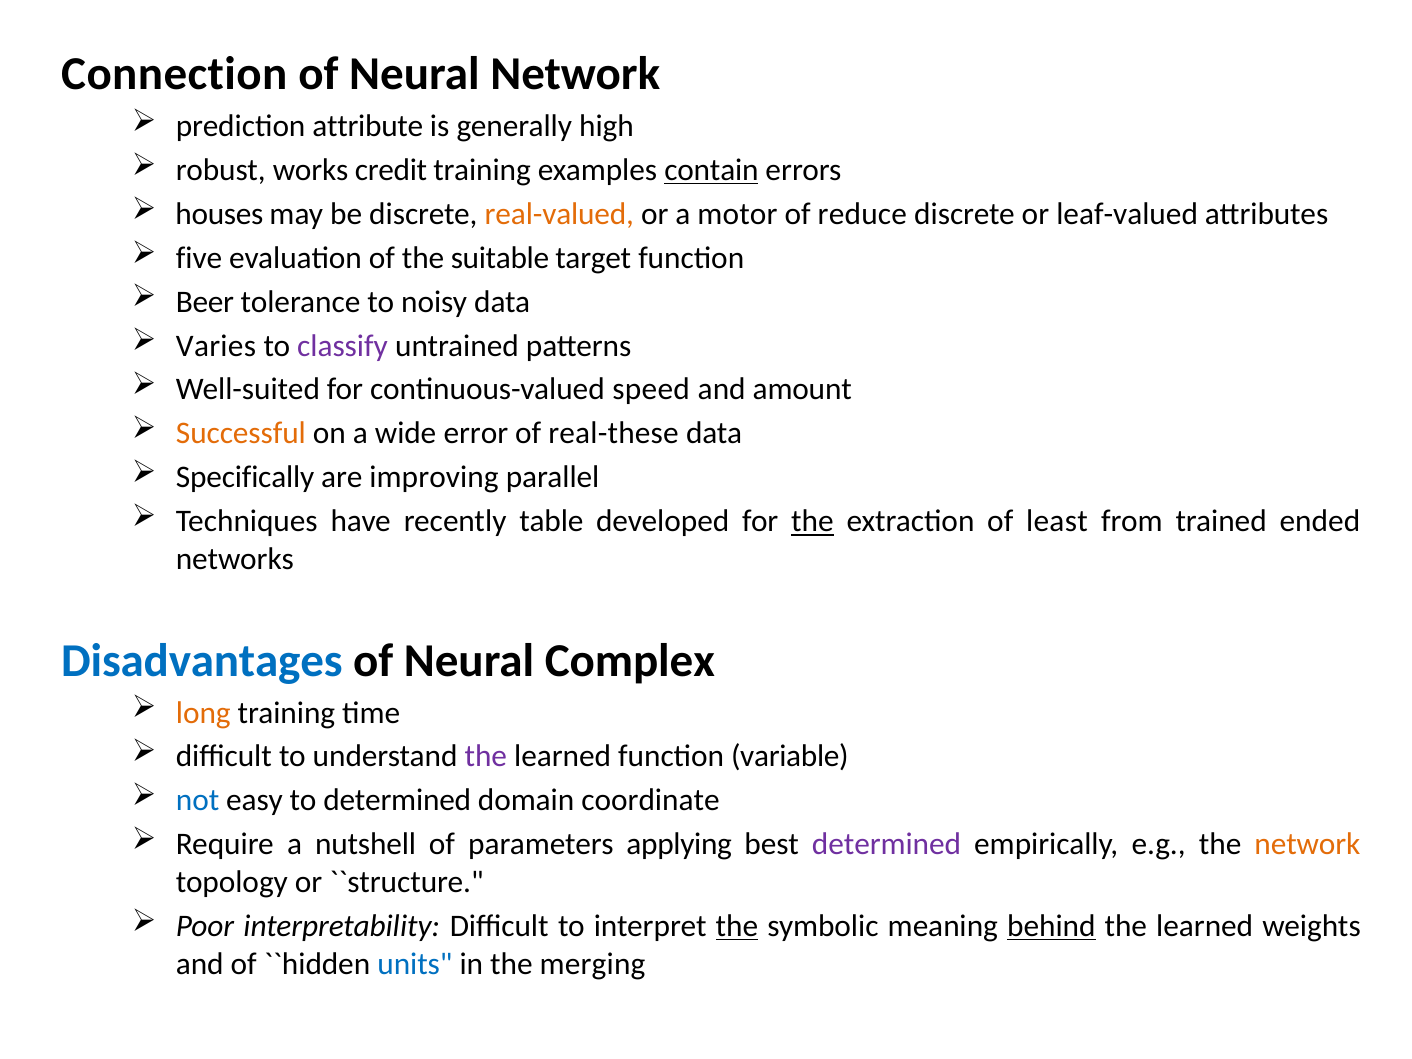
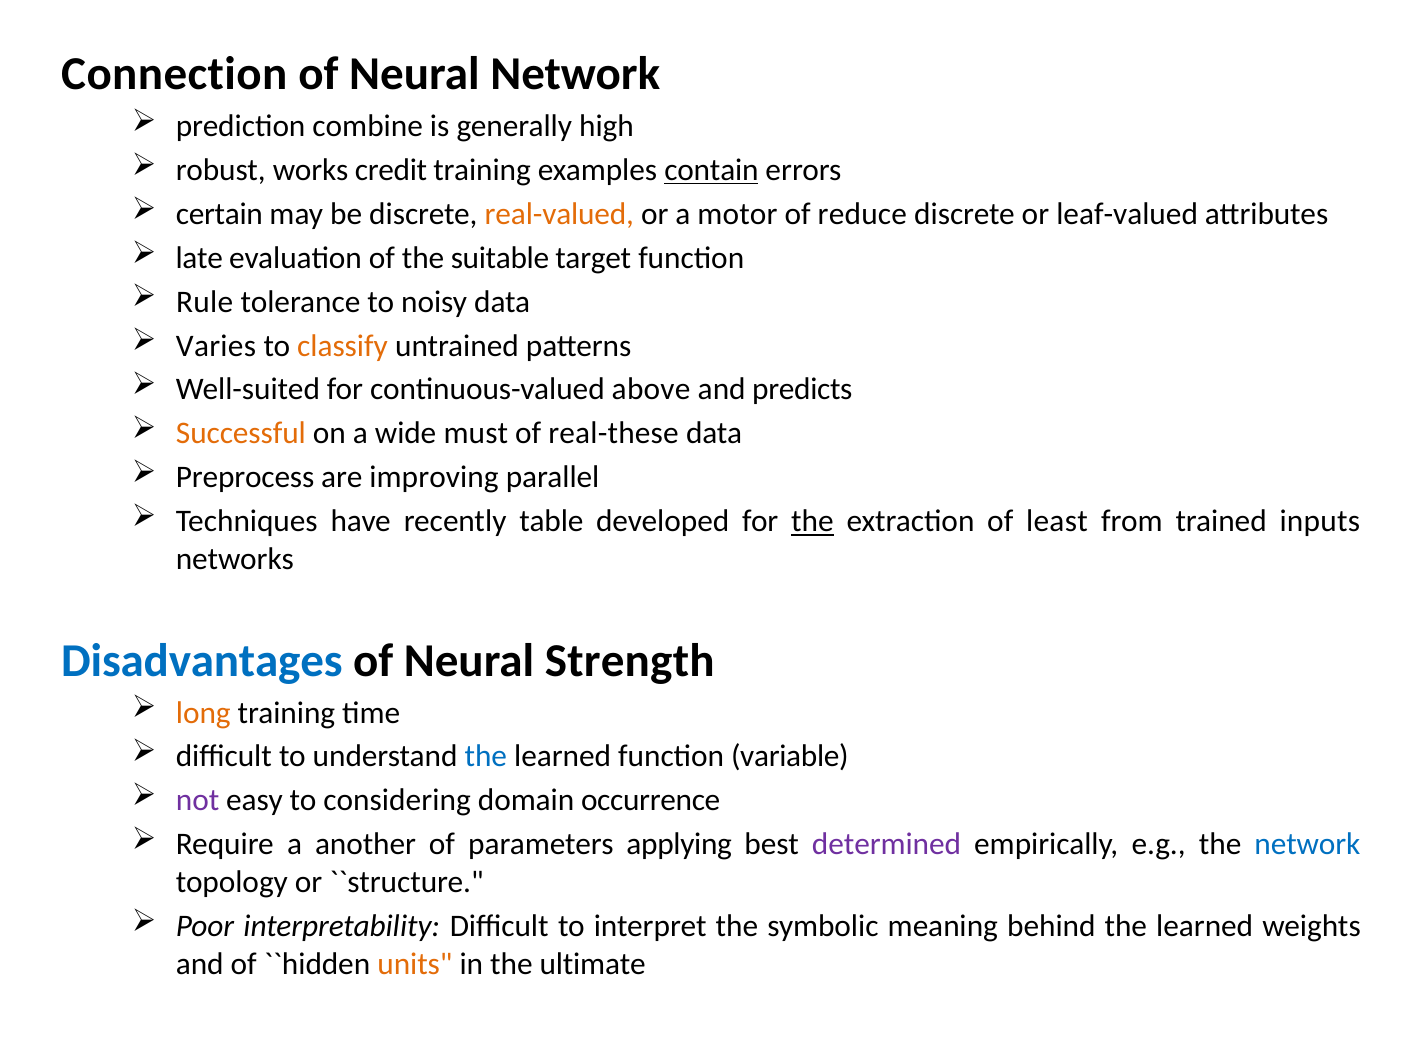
attribute: attribute -> combine
houses: houses -> certain
five: five -> late
Beer: Beer -> Rule
classify colour: purple -> orange
speed: speed -> above
amount: amount -> predicts
error: error -> must
Specifically: Specifically -> Preprocess
ended: ended -> inputs
Complex: Complex -> Strength
the at (486, 757) colour: purple -> blue
not colour: blue -> purple
to determined: determined -> considering
coordinate: coordinate -> occurrence
nutshell: nutshell -> another
network at (1307, 844) colour: orange -> blue
the at (737, 926) underline: present -> none
behind underline: present -> none
units colour: blue -> orange
merging: merging -> ultimate
